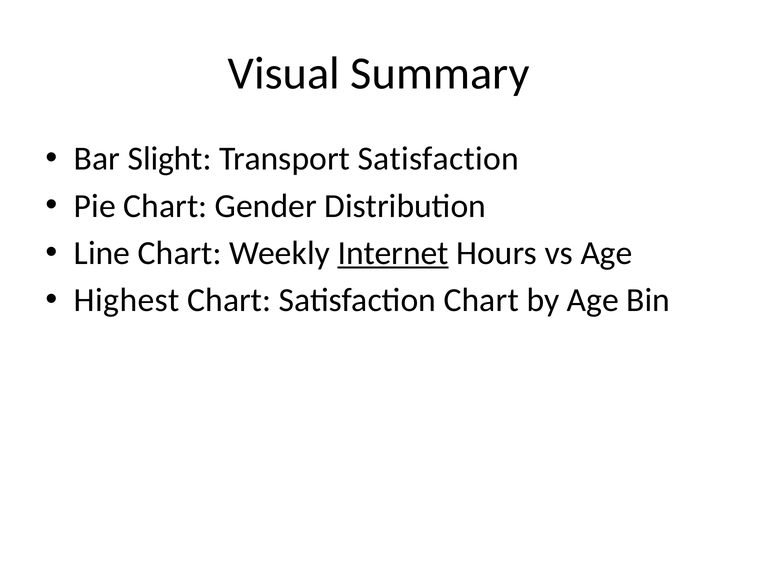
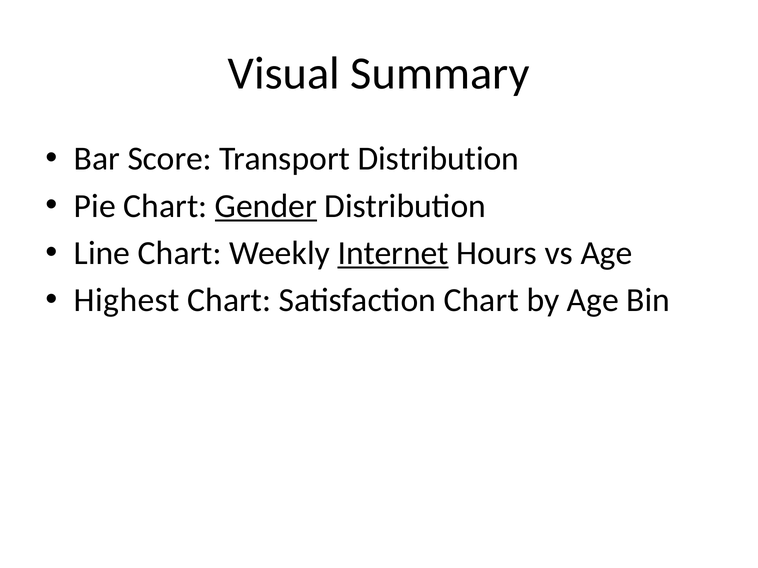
Slight: Slight -> Score
Transport Satisfaction: Satisfaction -> Distribution
Gender underline: none -> present
